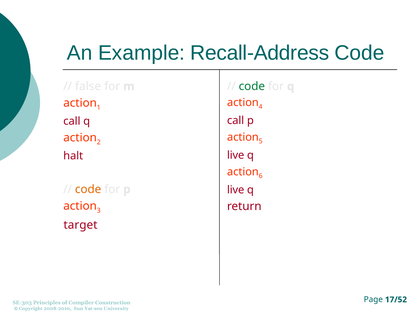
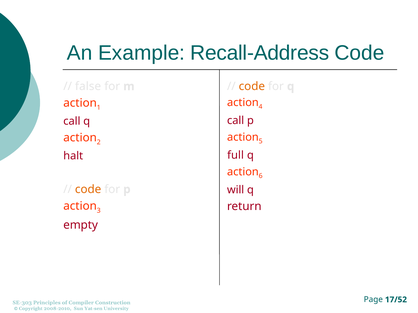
code at (252, 86) colour: green -> orange
live at (236, 155): live -> full
live at (236, 190): live -> will
target: target -> empty
